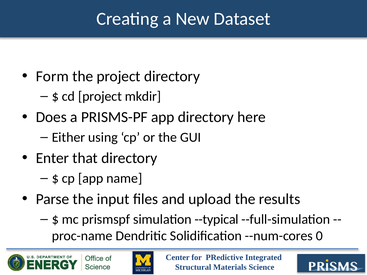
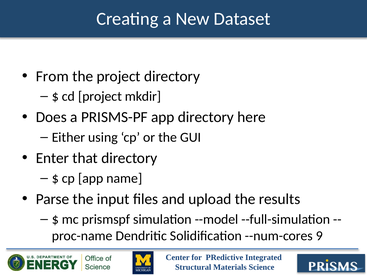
Form: Form -> From
--typical: --typical -> --model
0: 0 -> 9
